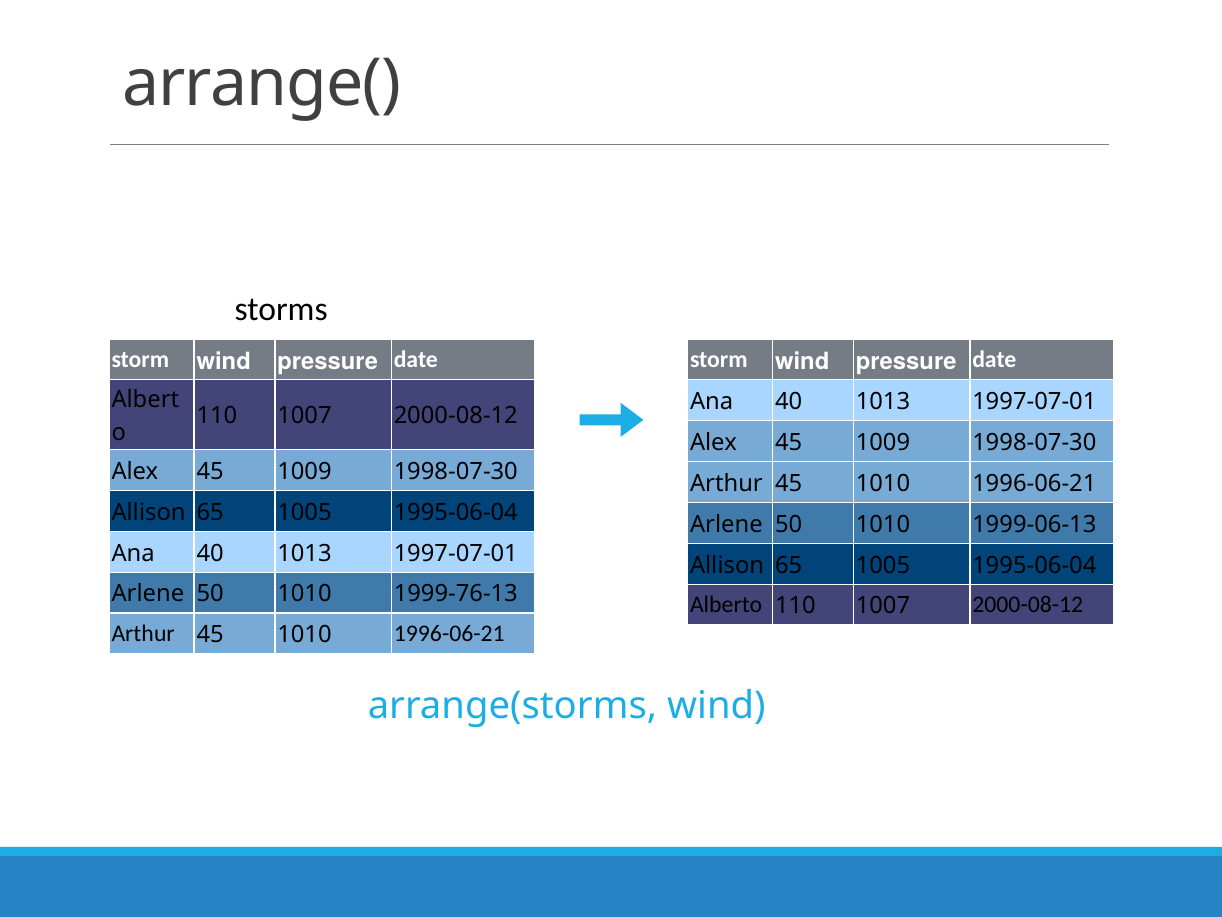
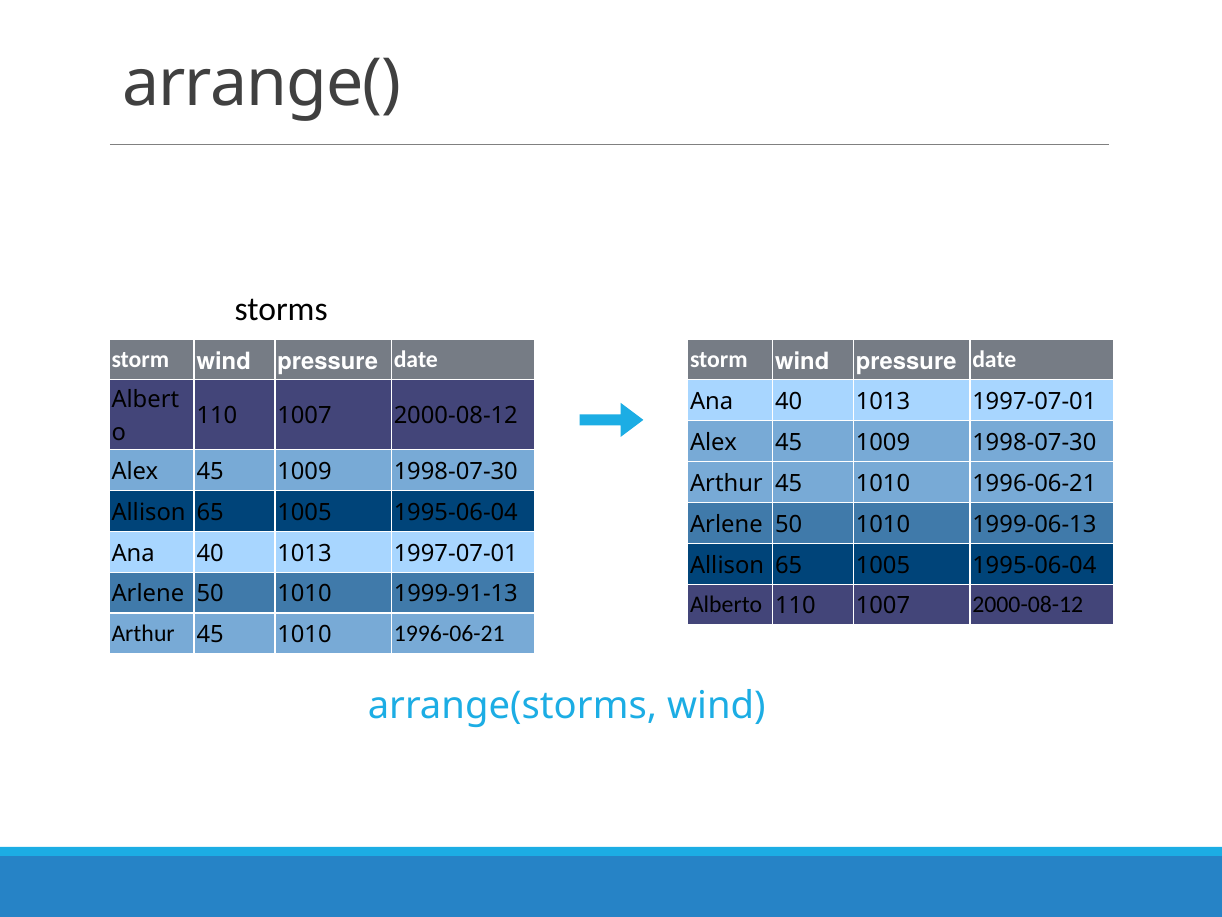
1999-76-13: 1999-76-13 -> 1999-91-13
